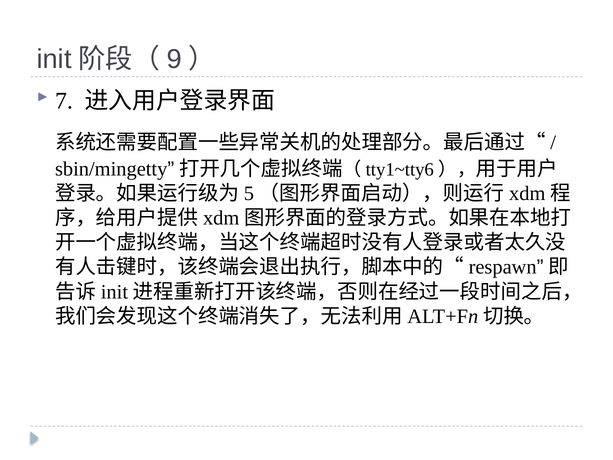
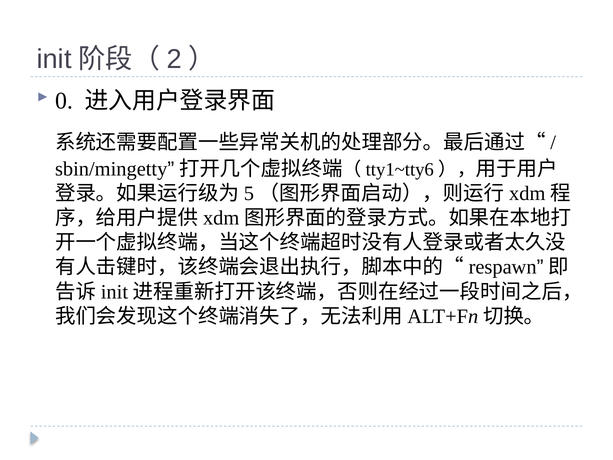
9: 9 -> 2
7: 7 -> 0
